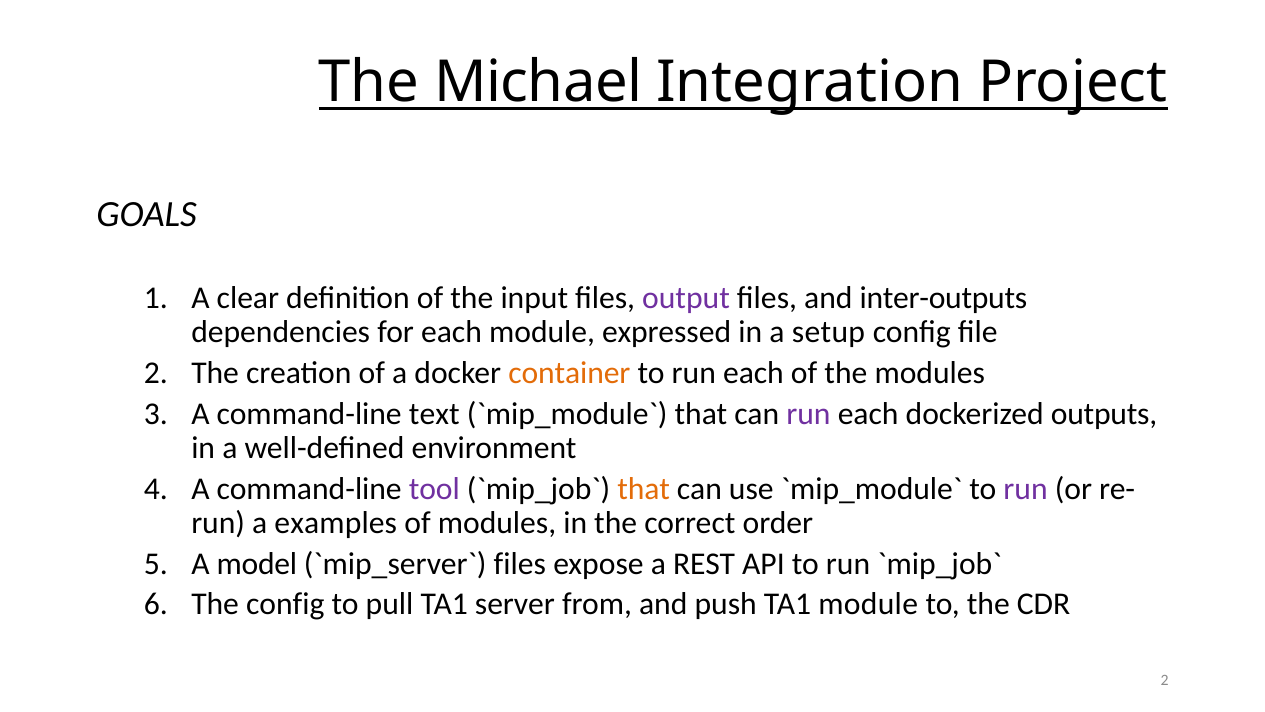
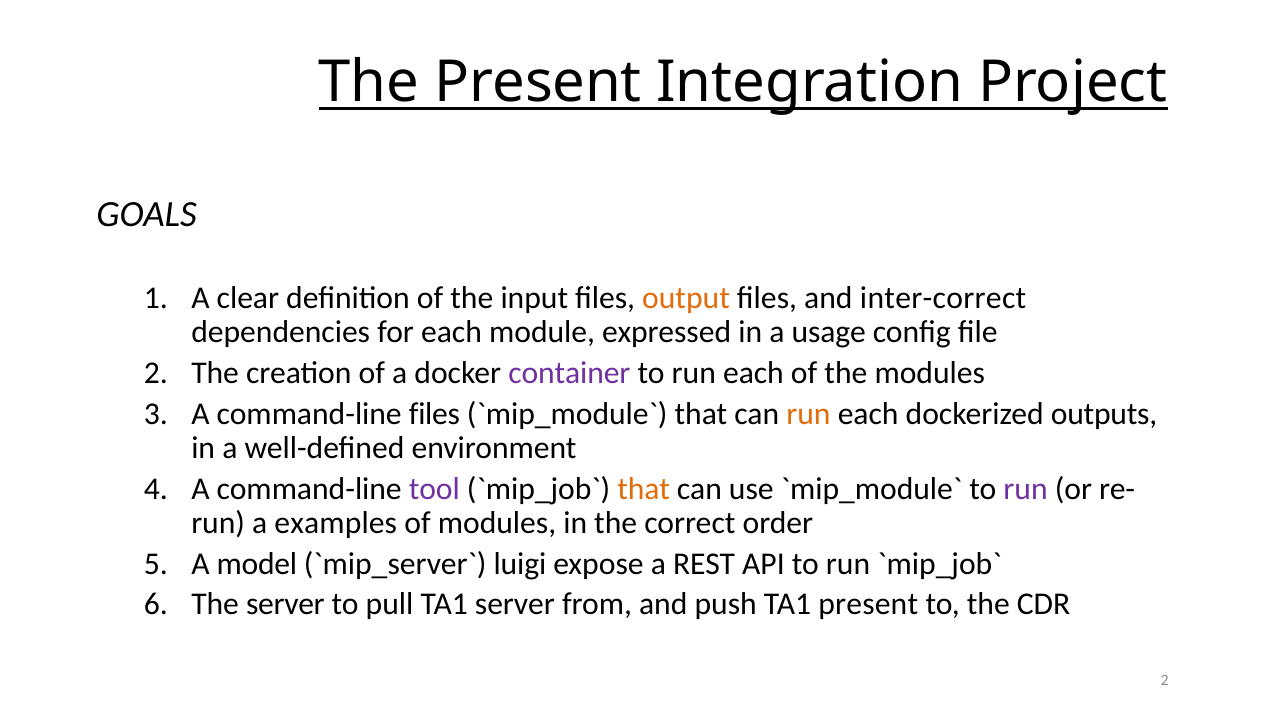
The Michael: Michael -> Present
output colour: purple -> orange
inter-outputs: inter-outputs -> inter-correct
setup: setup -> usage
container colour: orange -> purple
command-line text: text -> files
run at (809, 414) colour: purple -> orange
files at (520, 563): files -> luigi
The config: config -> server
TA1 module: module -> present
